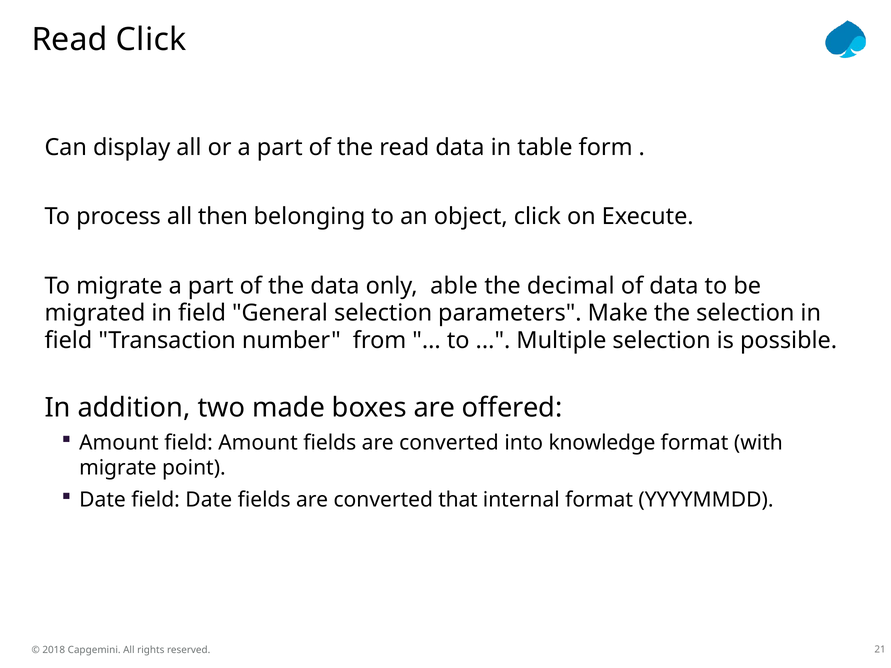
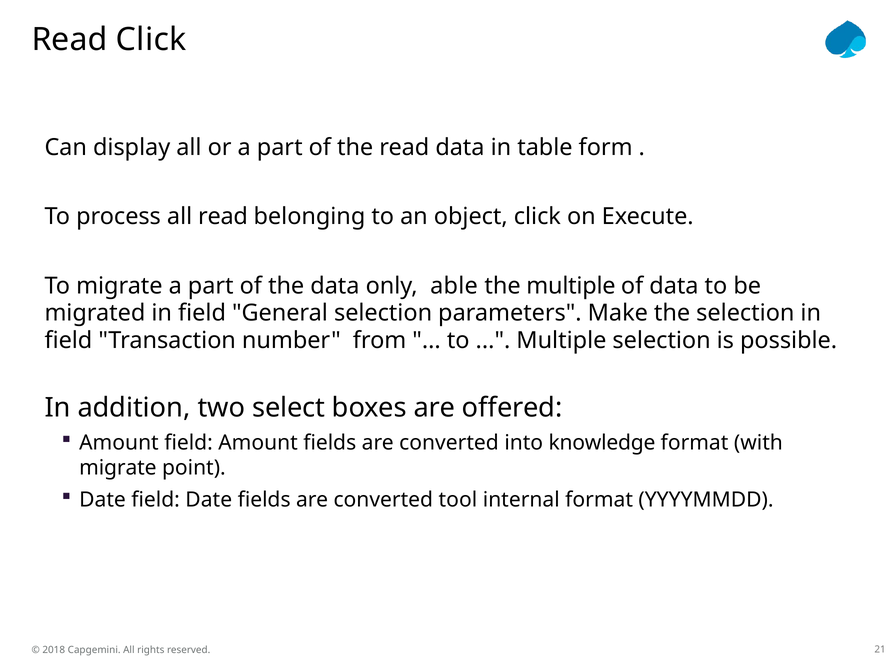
all then: then -> read
the decimal: decimal -> multiple
made: made -> select
that: that -> tool
